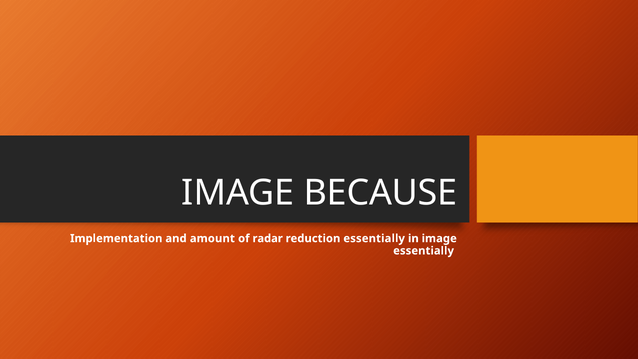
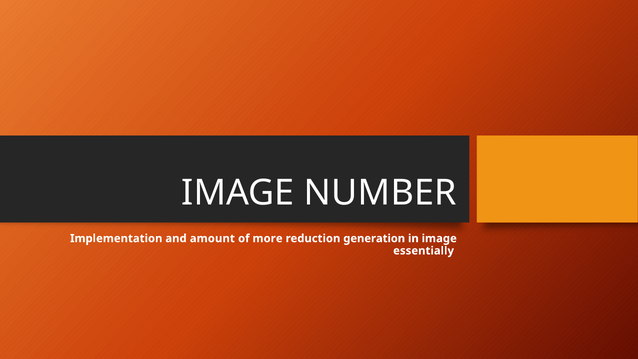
BECAUSE: BECAUSE -> NUMBER
radar: radar -> more
reduction essentially: essentially -> generation
